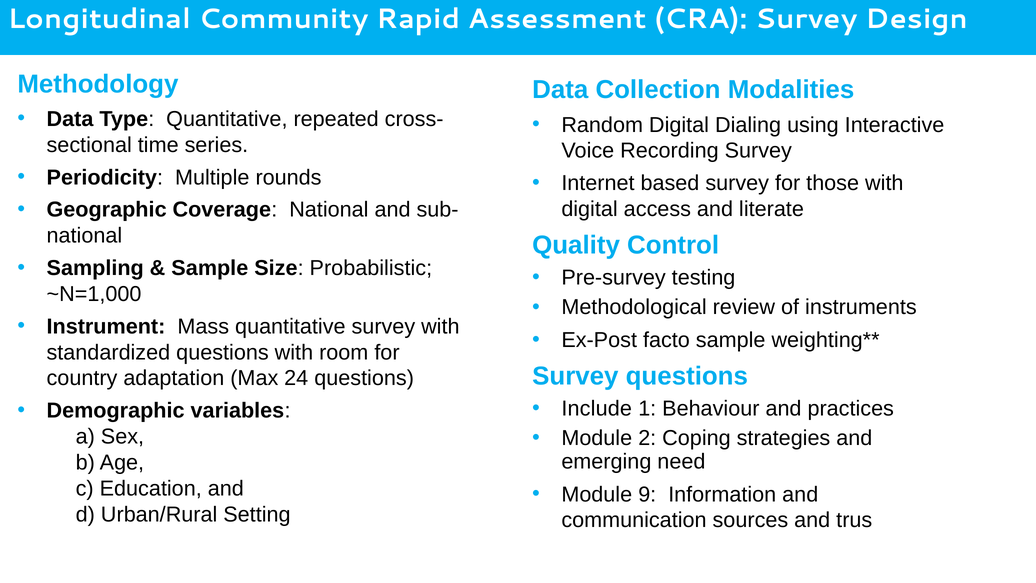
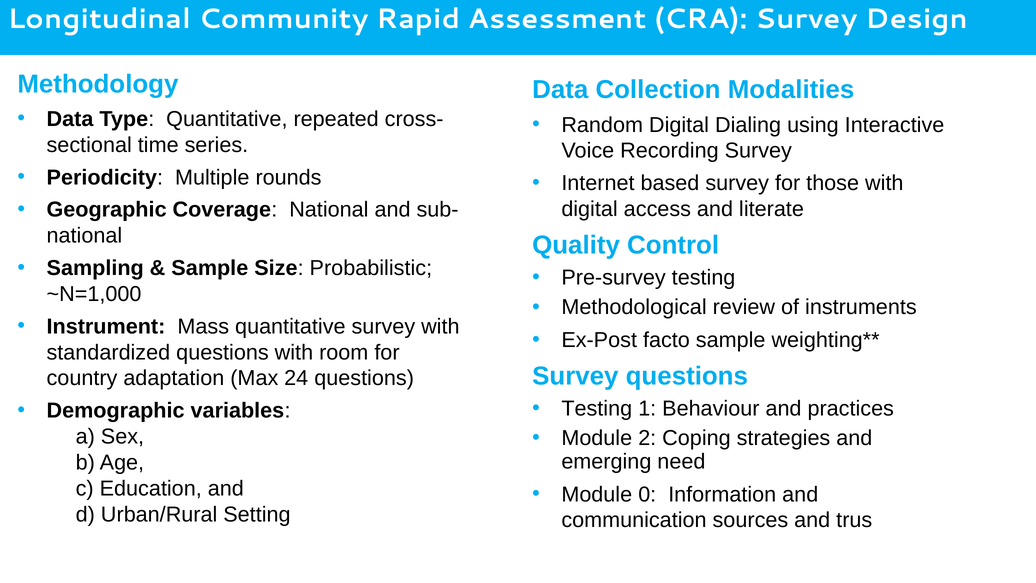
Include at (597, 408): Include -> Testing
9: 9 -> 0
